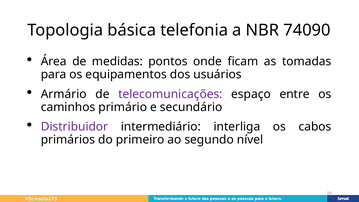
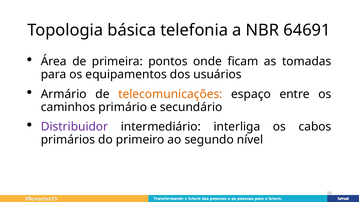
74090: 74090 -> 64691
medidas: medidas -> primeira
telecomunicações colour: purple -> orange
